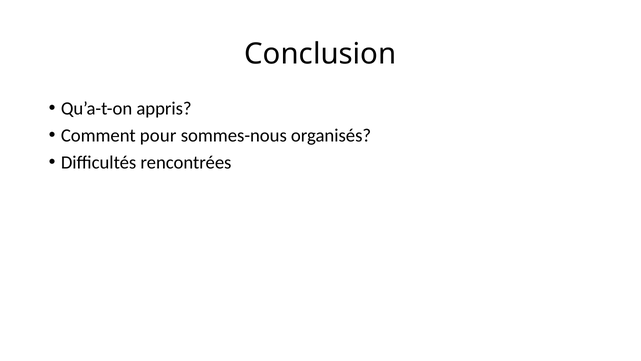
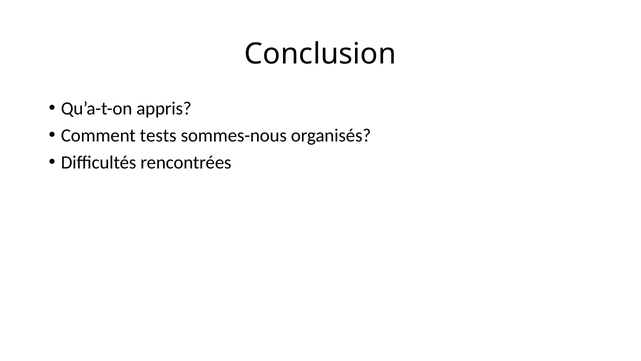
pour: pour -> tests
